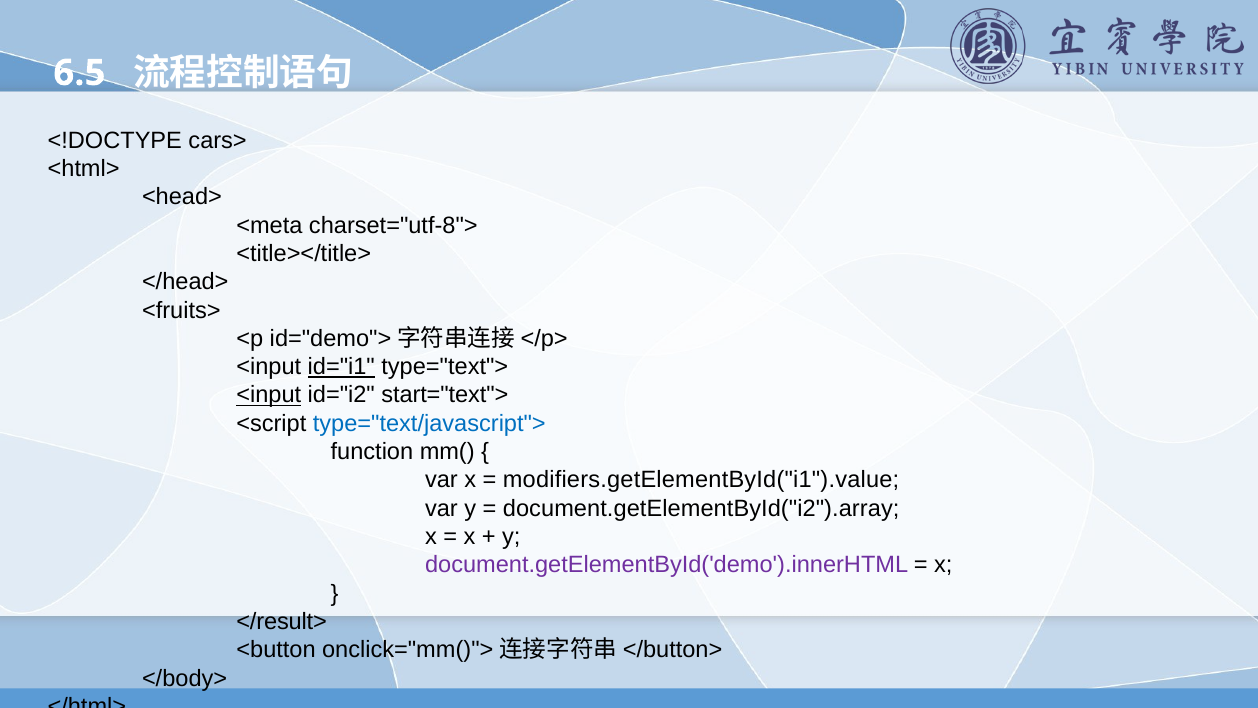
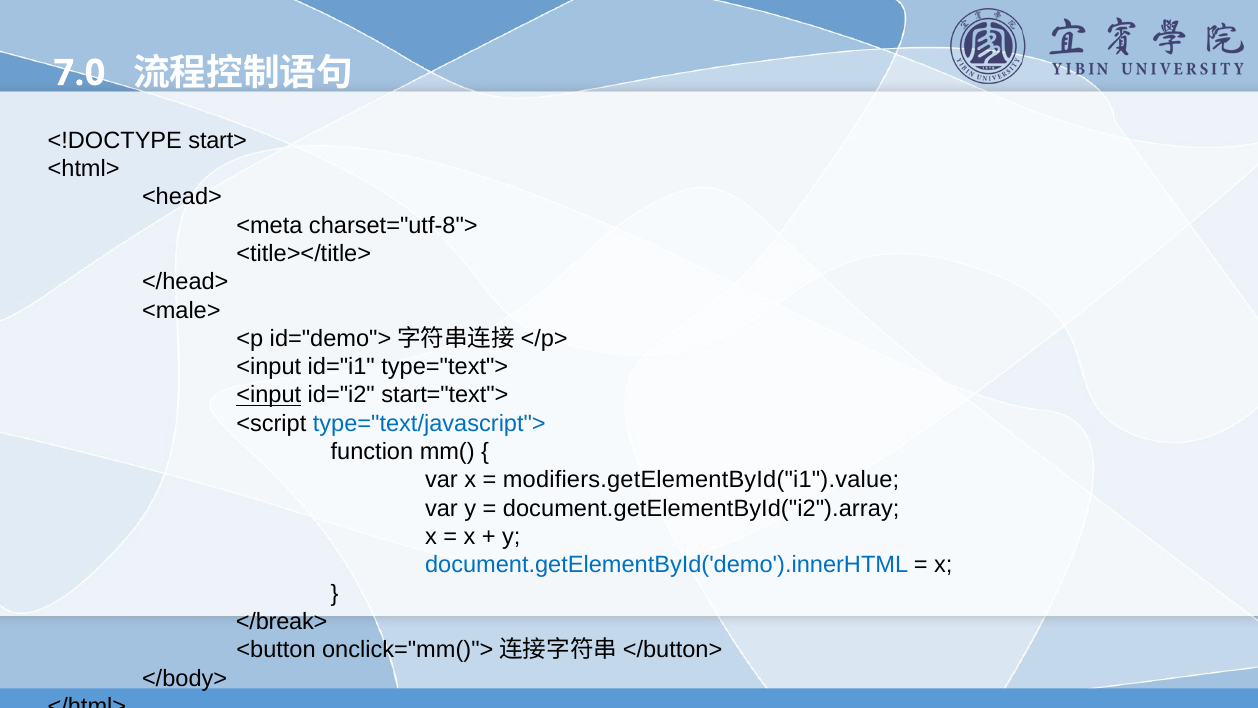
6.5: 6.5 -> 7.0
cars>: cars> -> start>
<fruits>: <fruits> -> <male>
id="i1 underline: present -> none
document.getElementById('demo').innerHTML colour: purple -> blue
</result>: </result> -> </break>
